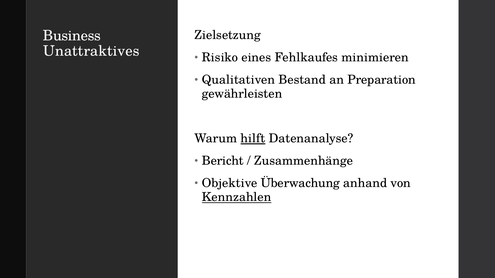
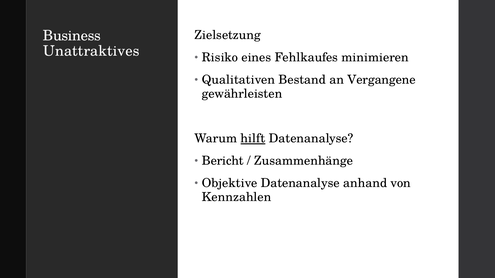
Preparation: Preparation -> Vergangene
Objektive Überwachung: Überwachung -> Datenanalyse
Kennzahlen underline: present -> none
